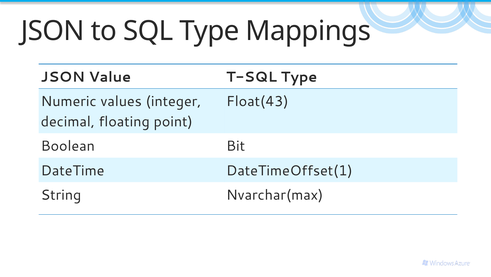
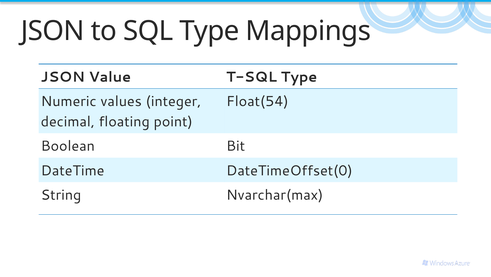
Float(43: Float(43 -> Float(54
DateTimeOffset(1: DateTimeOffset(1 -> DateTimeOffset(0
